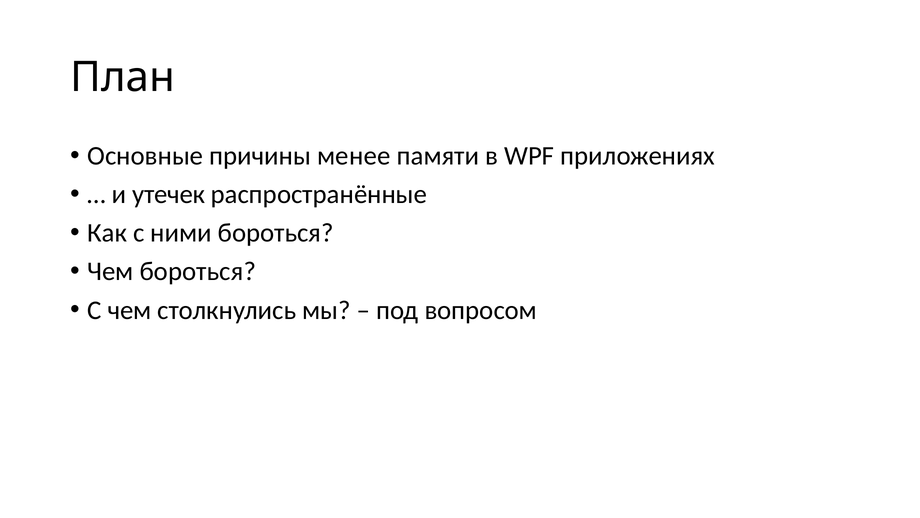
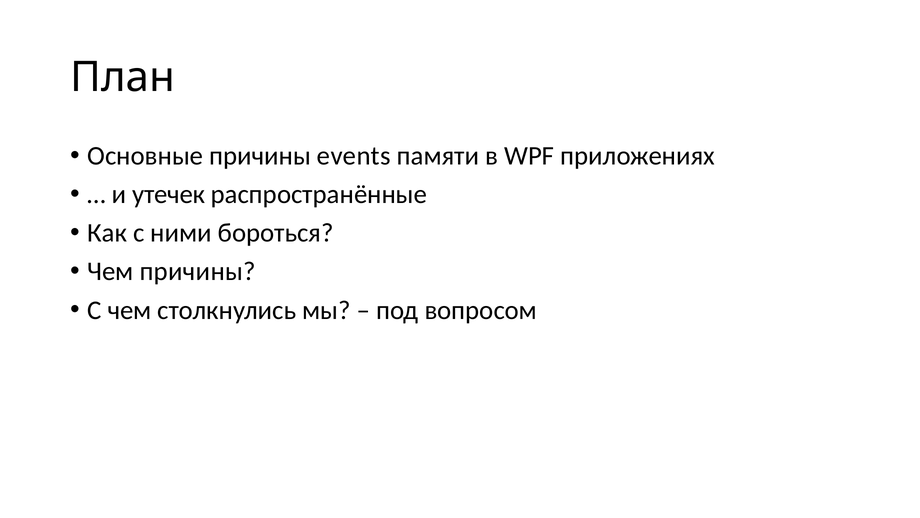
менее: менее -> events
Чем бороться: бороться -> причины
